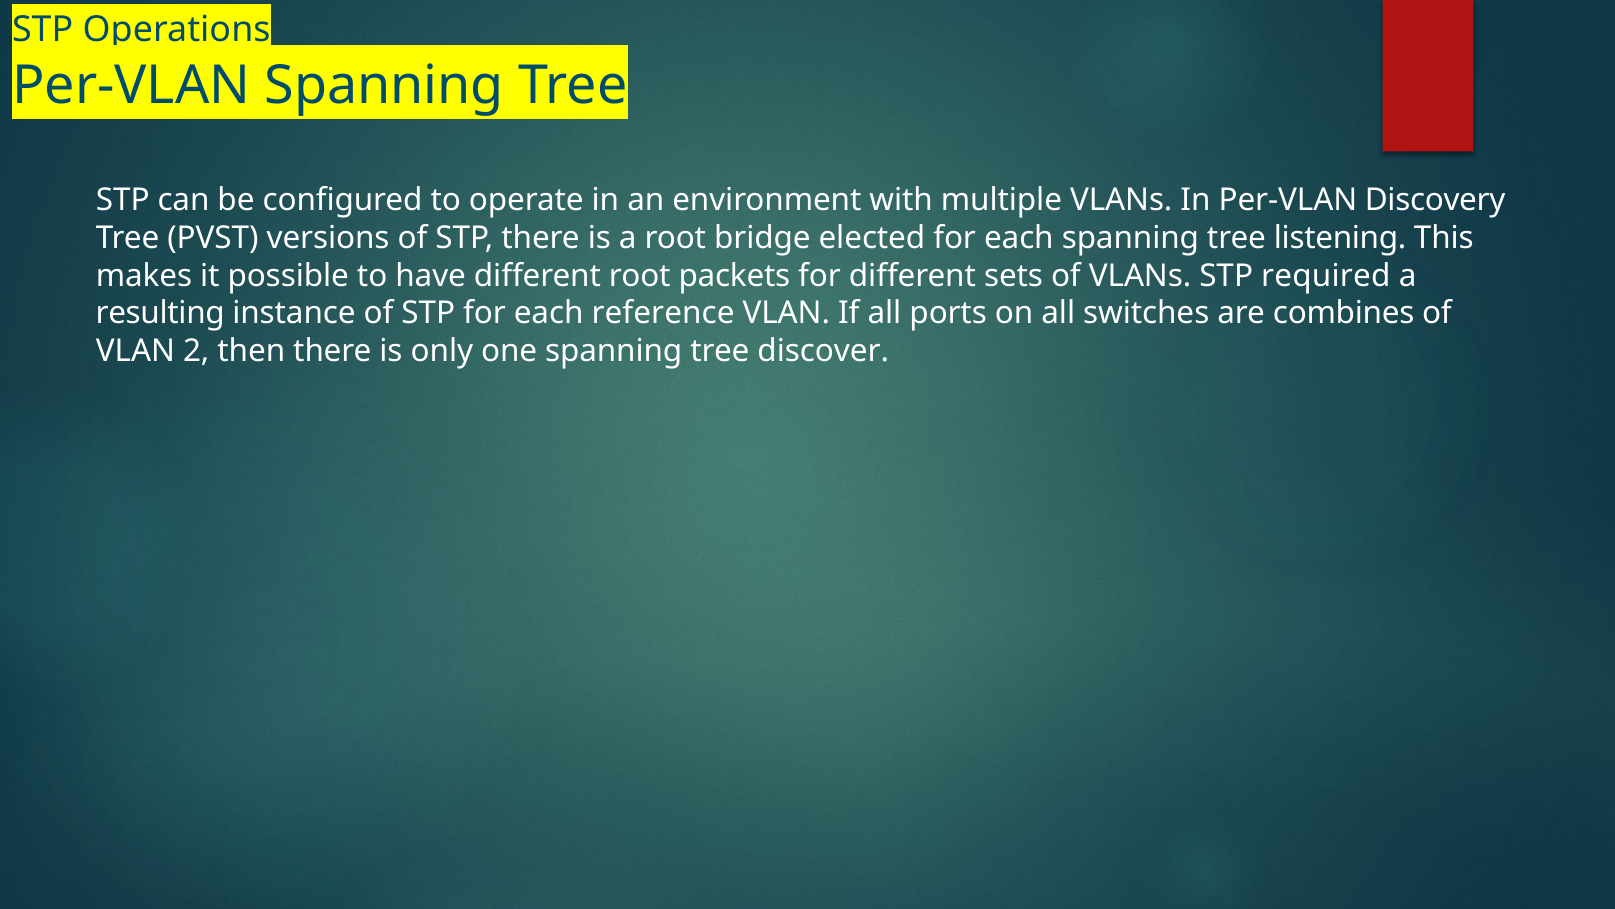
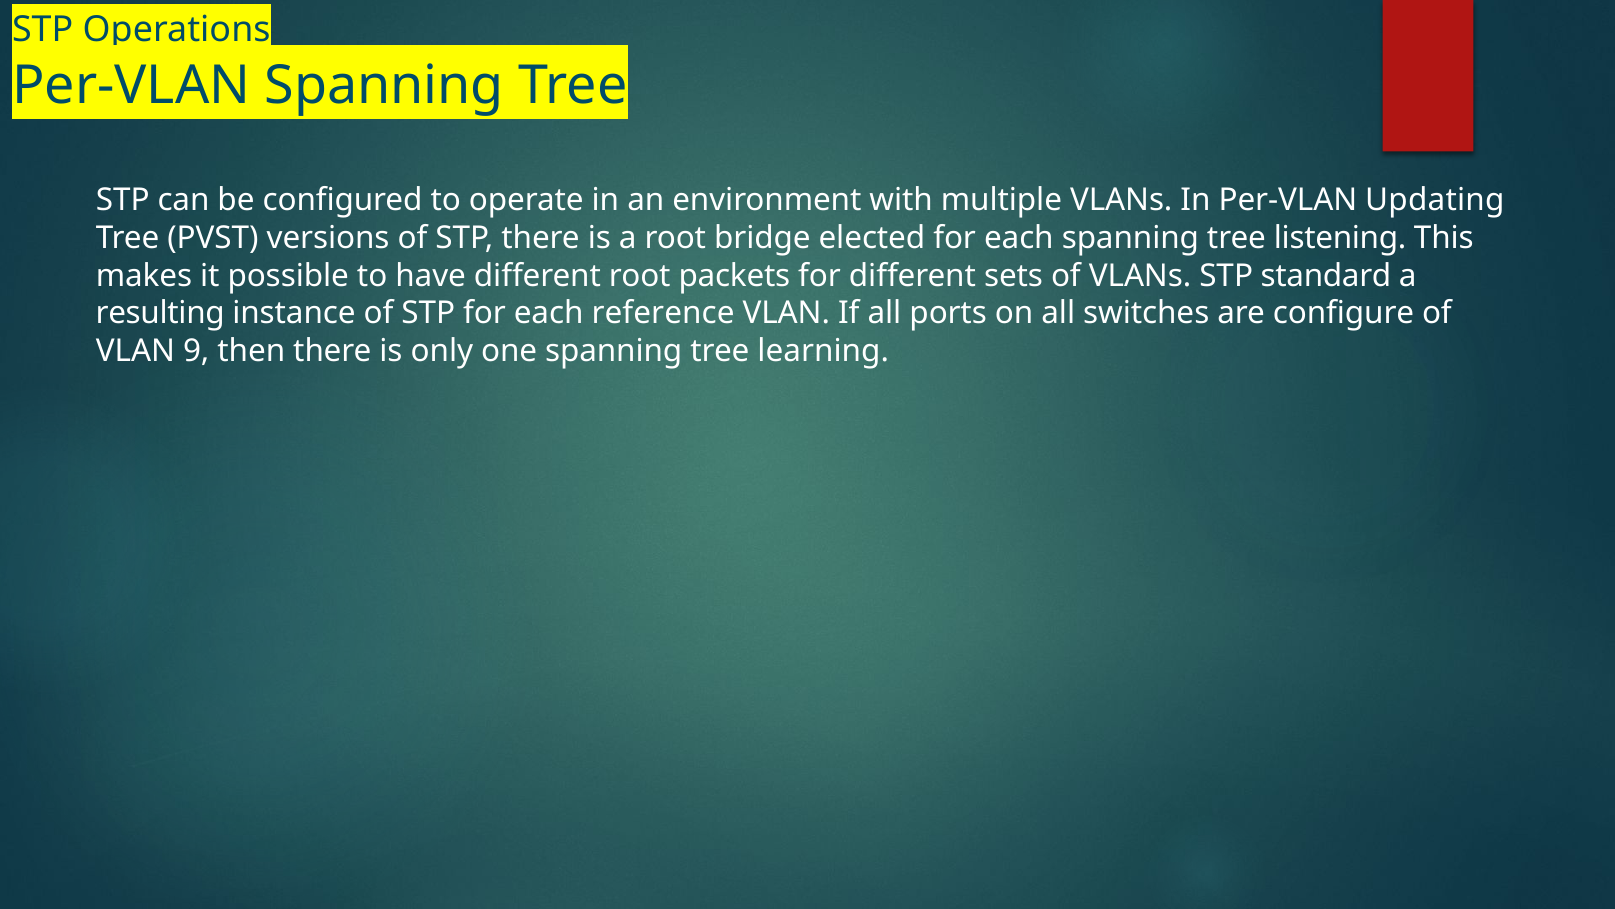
Discovery: Discovery -> Updating
required: required -> standard
combines: combines -> configure
2: 2 -> 9
discover: discover -> learning
